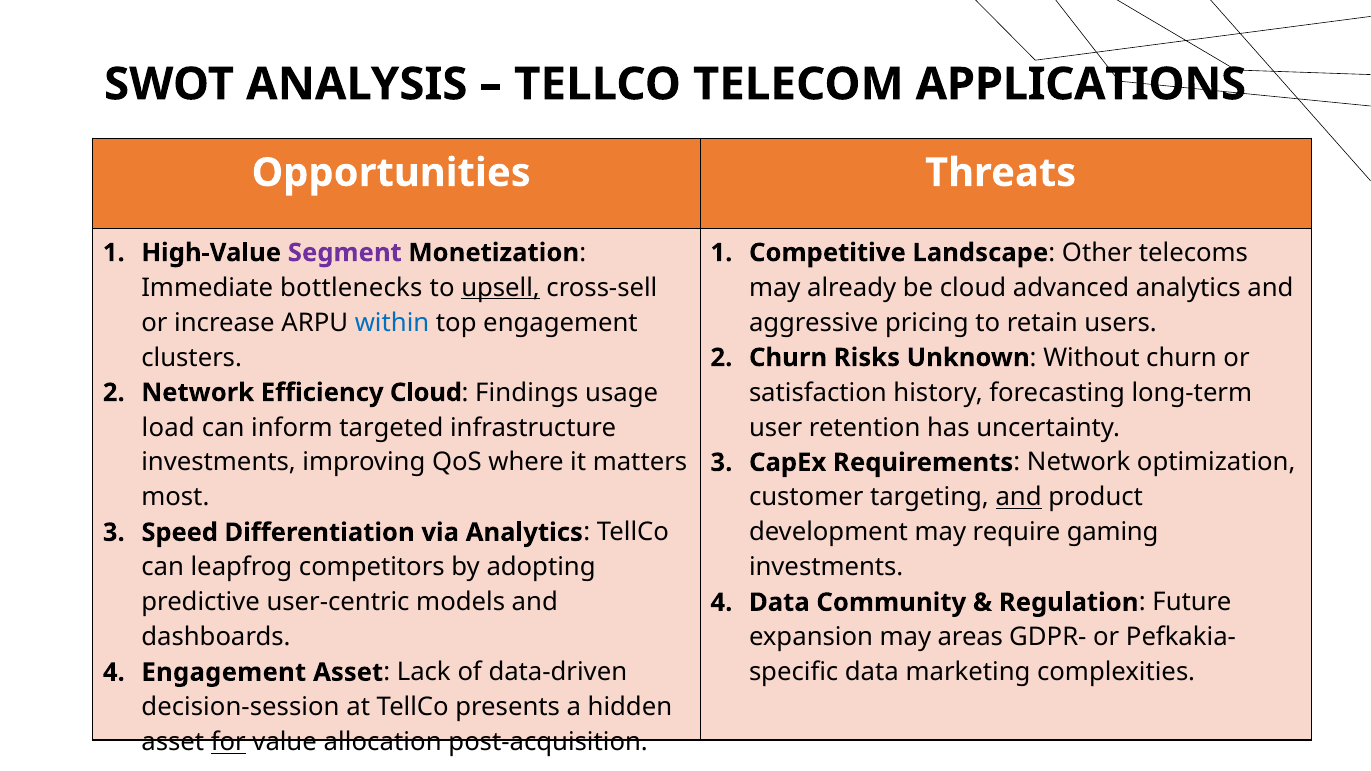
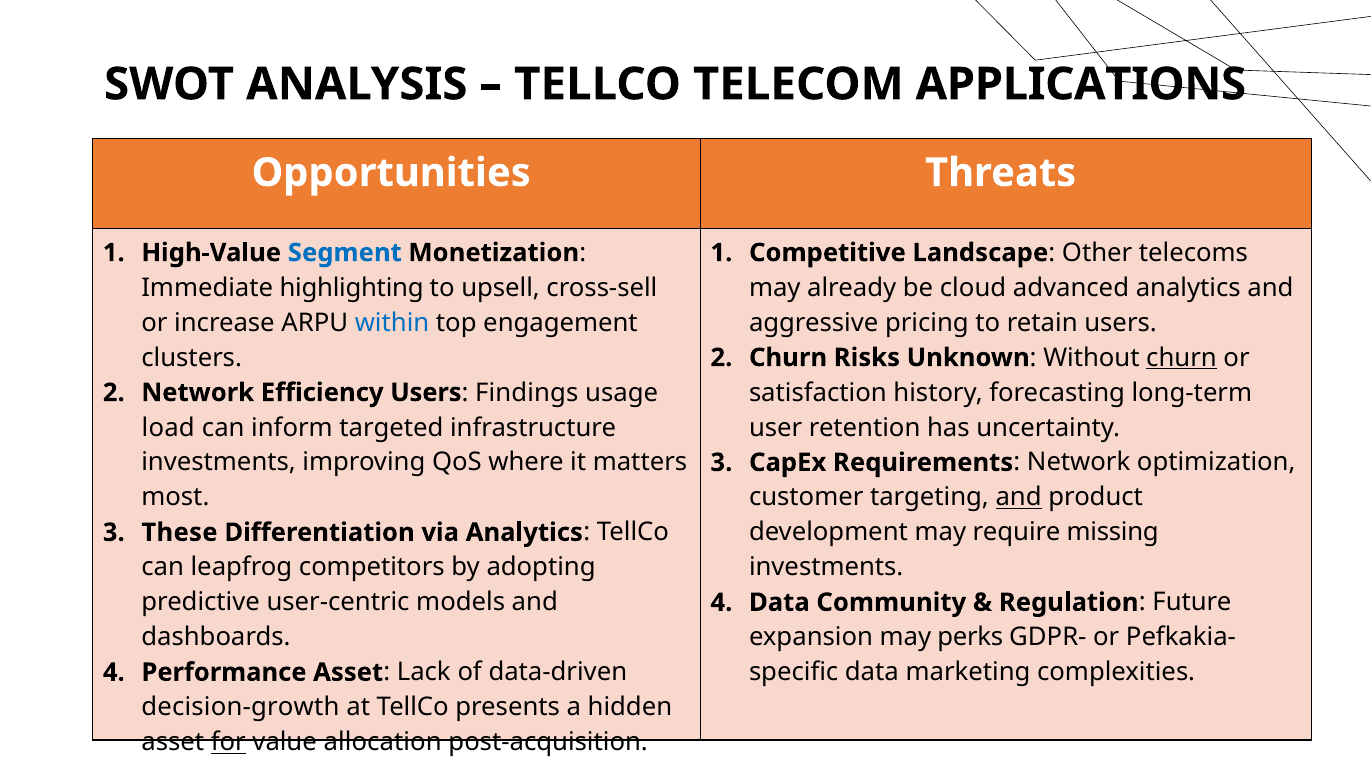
Segment colour: purple -> blue
bottlenecks: bottlenecks -> highlighting
upsell underline: present -> none
churn at (1182, 358) underline: none -> present
Efficiency Cloud: Cloud -> Users
gaming: gaming -> missing
Speed: Speed -> These
areas: areas -> perks
Engagement at (224, 672): Engagement -> Performance
decision-session: decision-session -> decision-growth
